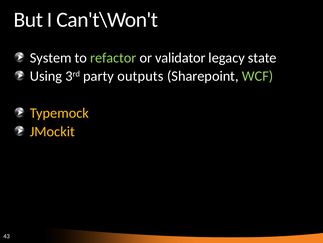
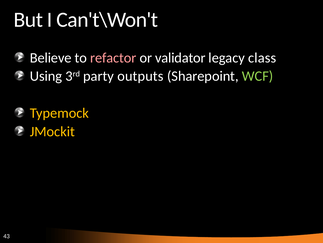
System: System -> Believe
refactor colour: light green -> pink
state: state -> class
